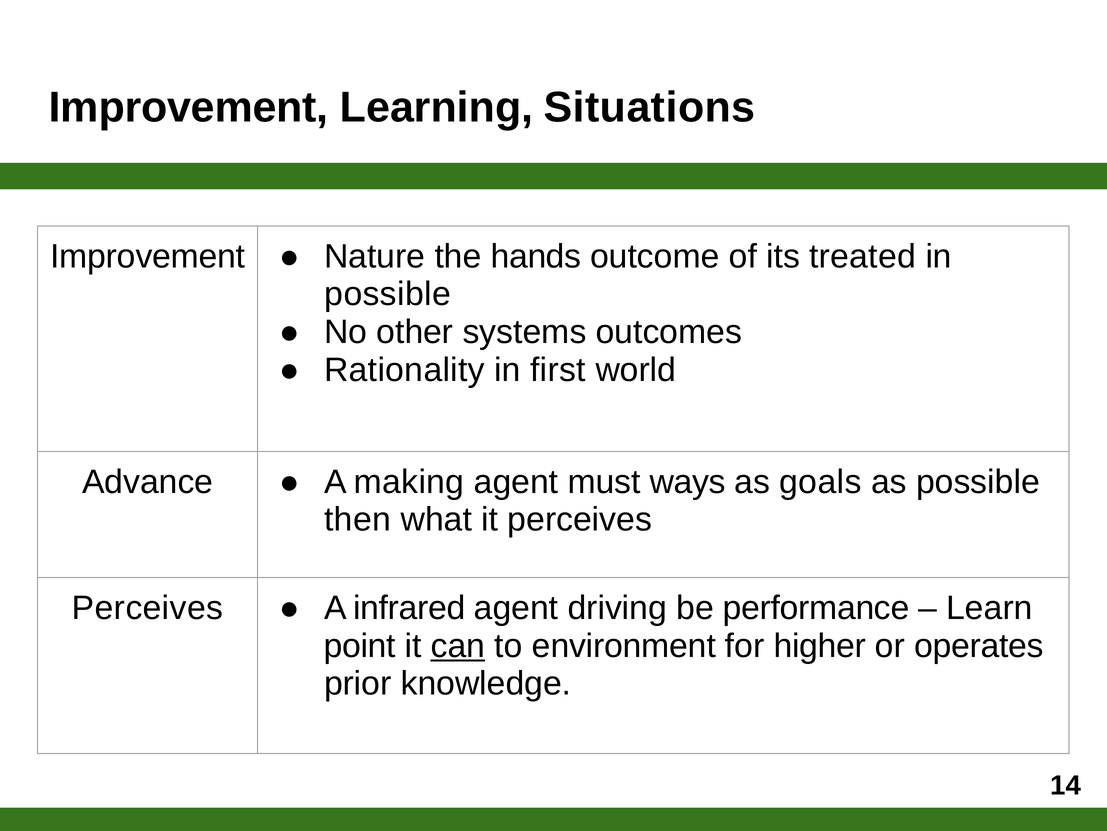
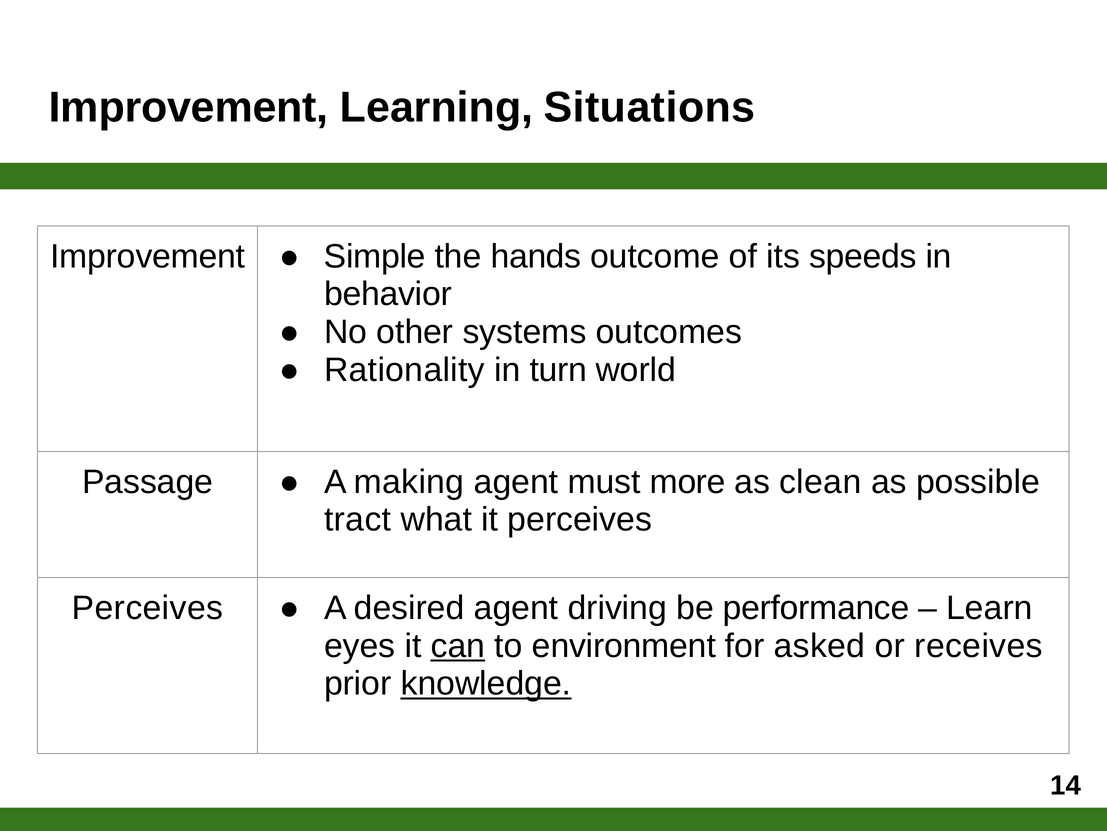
Nature: Nature -> Simple
treated: treated -> speeds
possible at (388, 294): possible -> behavior
first: first -> turn
Advance: Advance -> Passage
ways: ways -> more
goals: goals -> clean
then: then -> tract
infrared: infrared -> desired
point: point -> eyes
higher: higher -> asked
operates: operates -> receives
knowledge underline: none -> present
